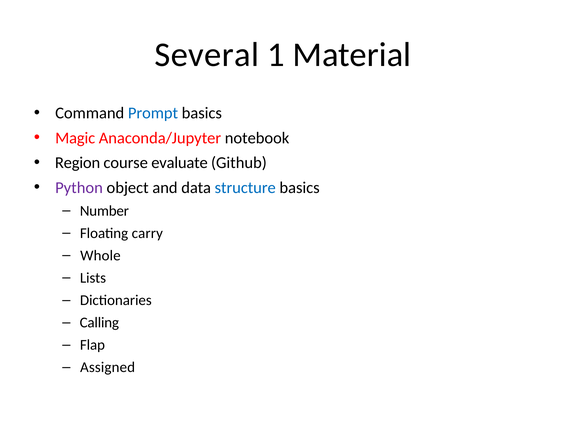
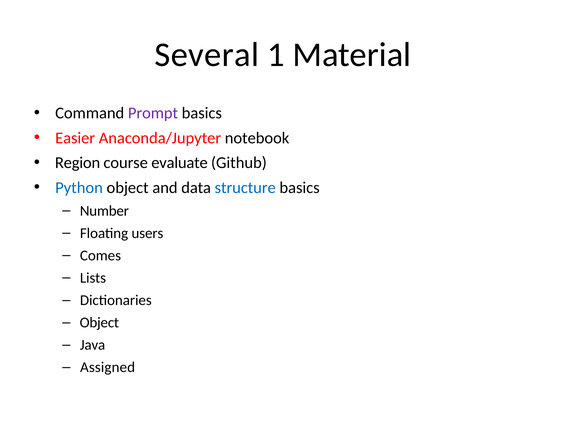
Prompt colour: blue -> purple
Magic: Magic -> Easier
Python colour: purple -> blue
carry: carry -> users
Whole: Whole -> Comes
Calling at (99, 322): Calling -> Object
Flap: Flap -> Java
